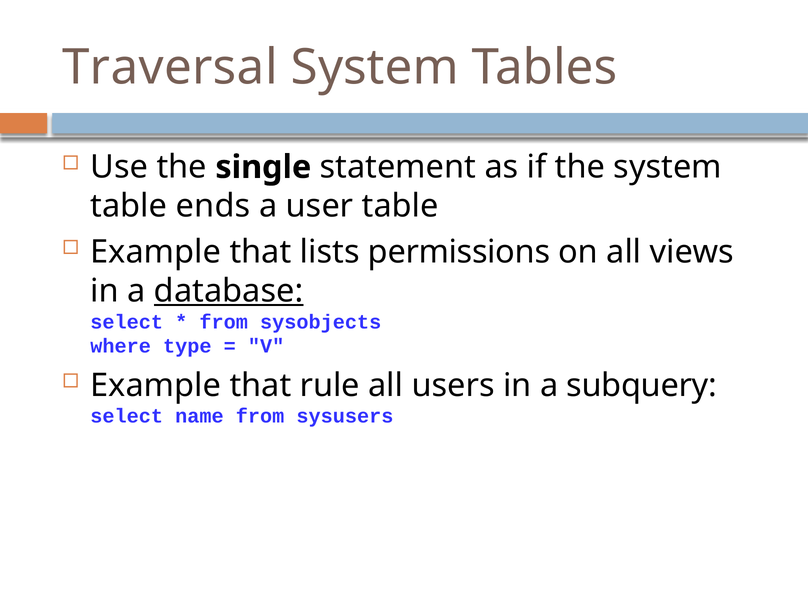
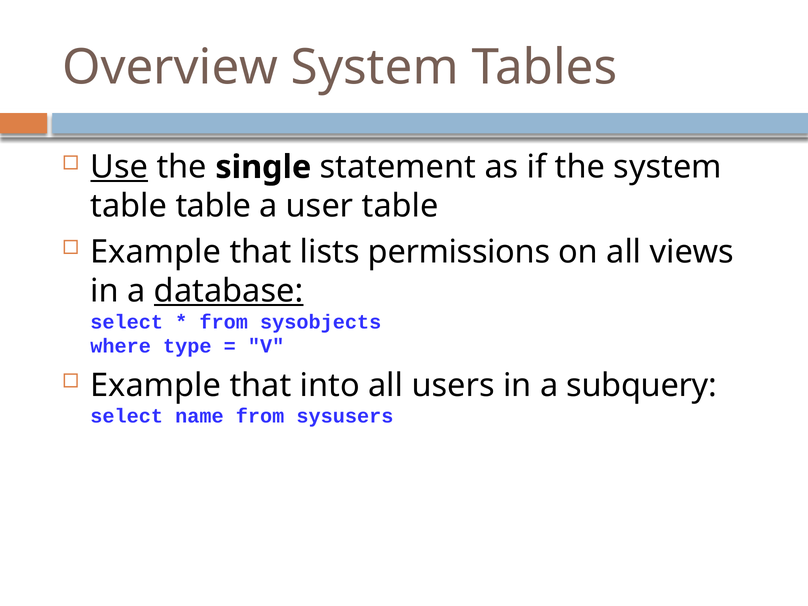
Traversal: Traversal -> Overview
Use underline: none -> present
table ends: ends -> table
rule: rule -> into
